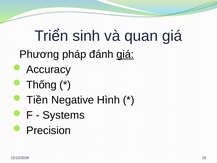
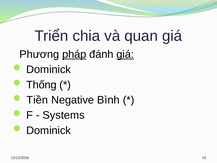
sinh: sinh -> chia
pháp underline: none -> present
Accuracy at (49, 69): Accuracy -> Dominick
Hình: Hình -> Bình
Precision at (49, 130): Precision -> Dominick
